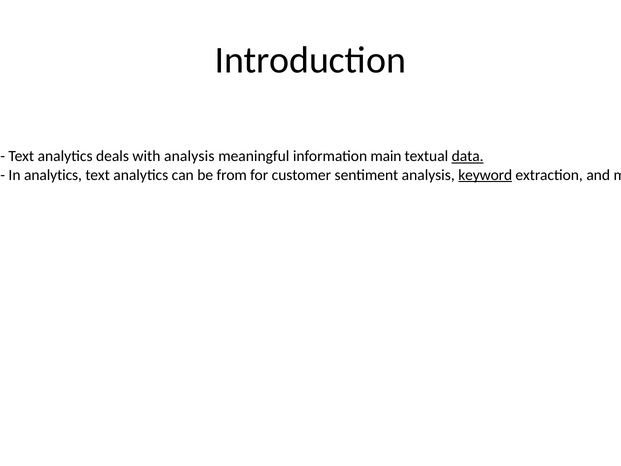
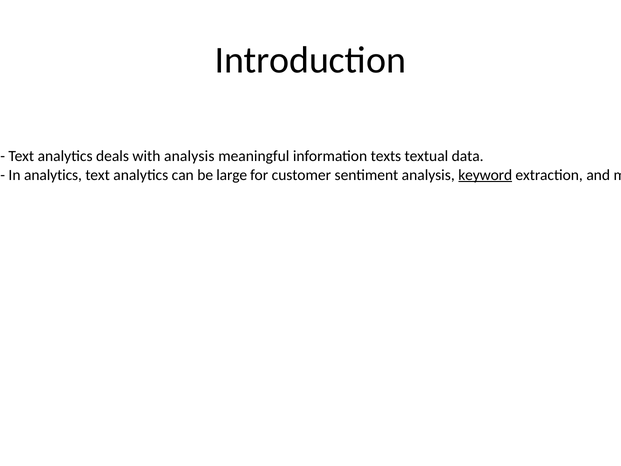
main: main -> texts
data underline: present -> none
from: from -> large
